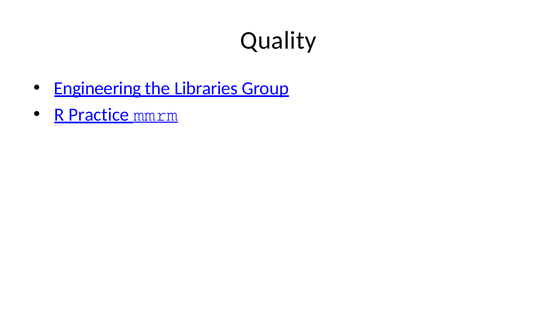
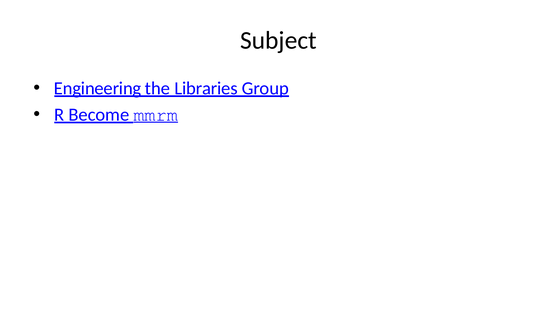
Quality: Quality -> Subject
Practice: Practice -> Become
